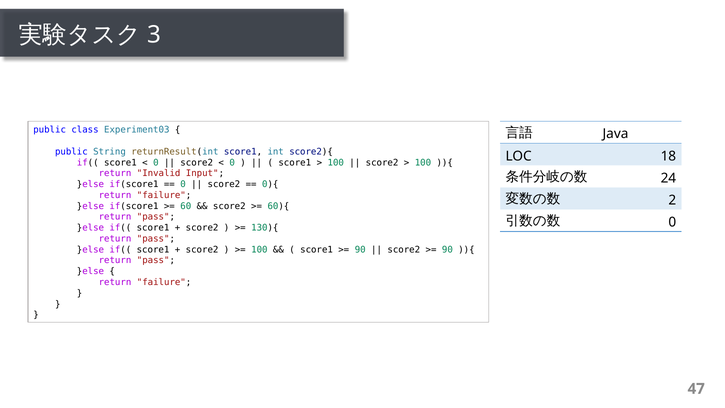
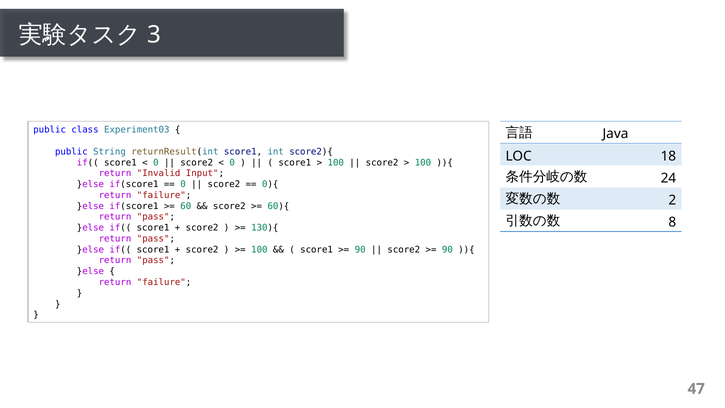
0 at (672, 222): 0 -> 8
